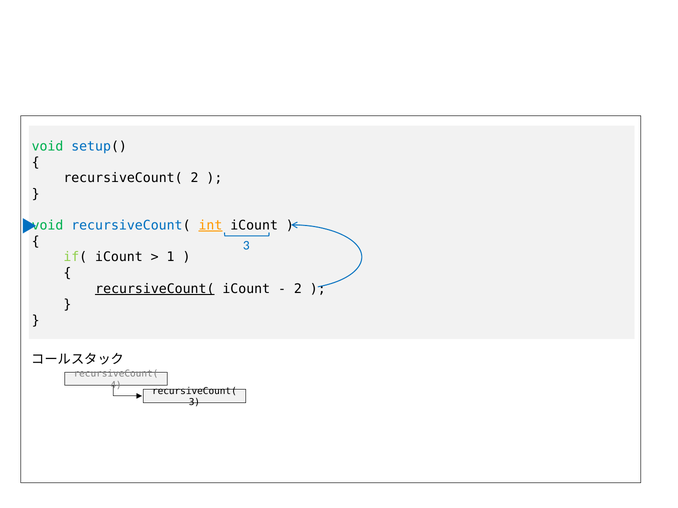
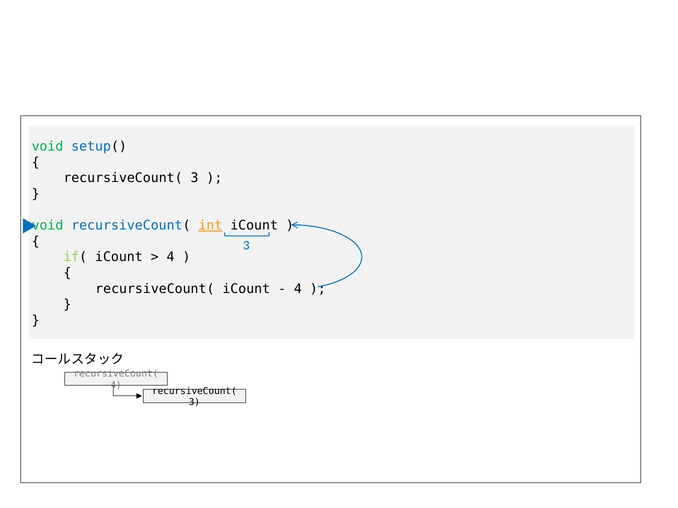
2 at (195, 178): 2 -> 3
1 at (171, 257): 1 -> 4
recursiveCount( at (155, 289) underline: present -> none
2 at (298, 289): 2 -> 4
